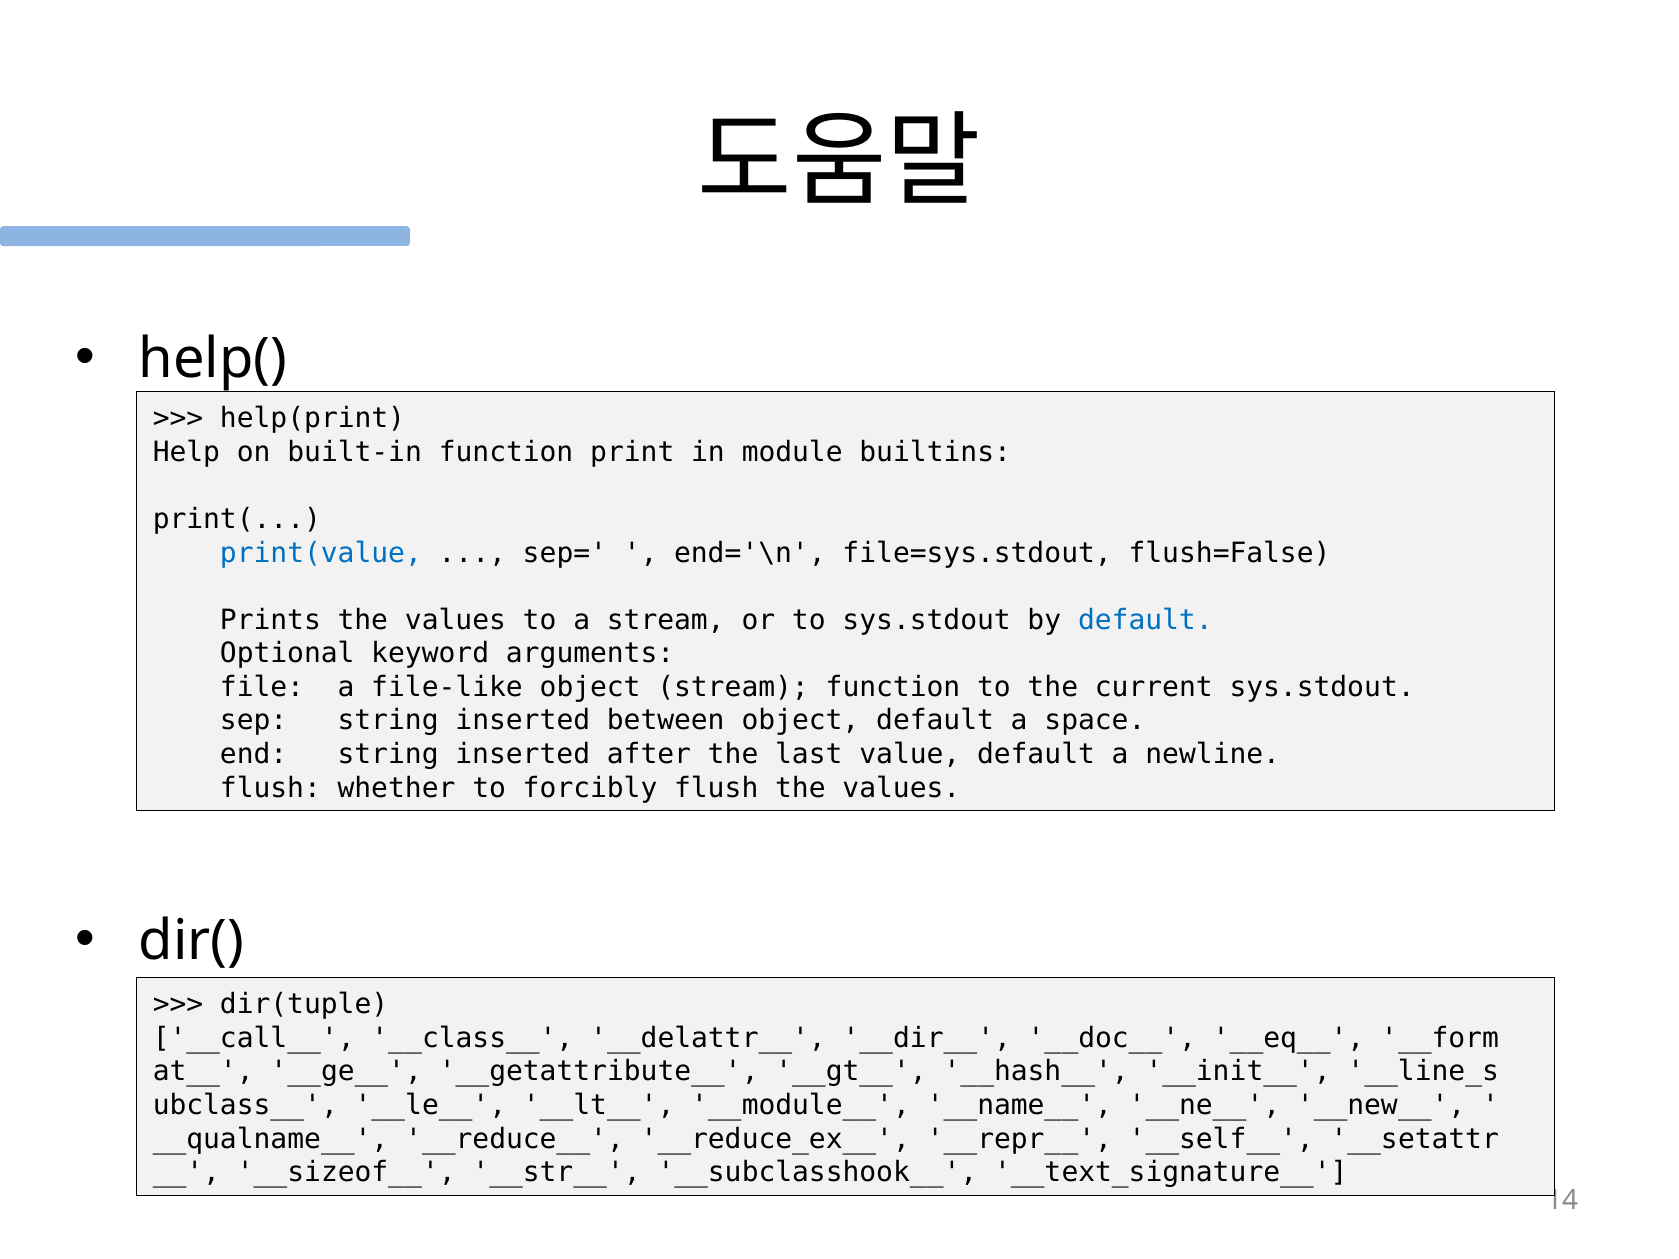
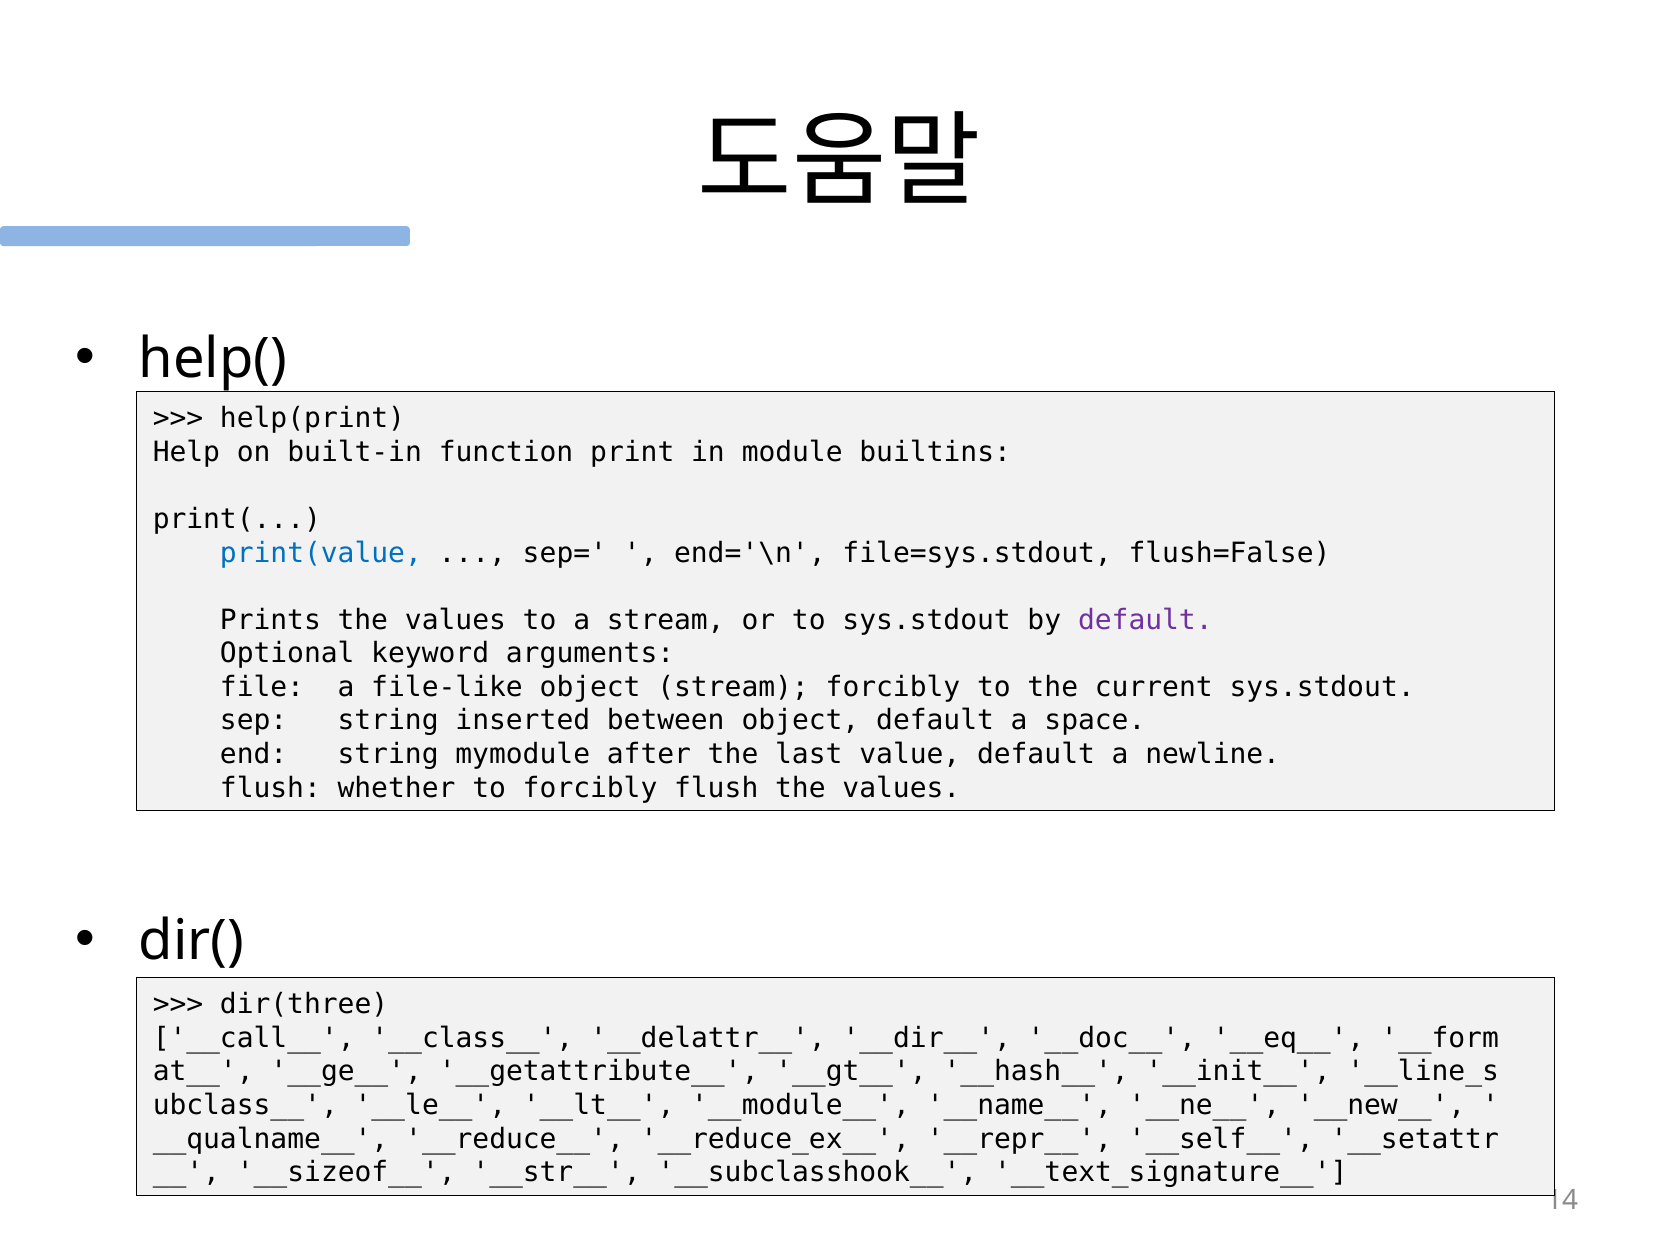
default at (1145, 620) colour: blue -> purple
stream function: function -> forcibly
end string inserted: inserted -> mymodule
dir(tuple: dir(tuple -> dir(three
